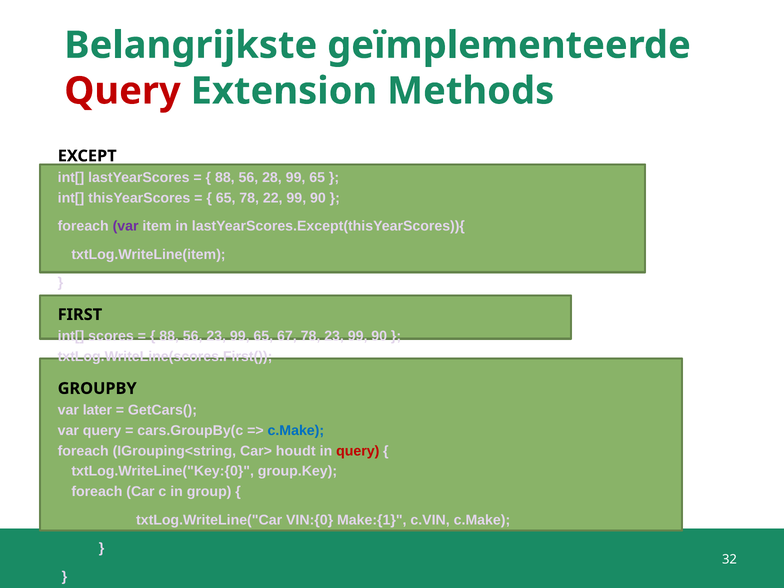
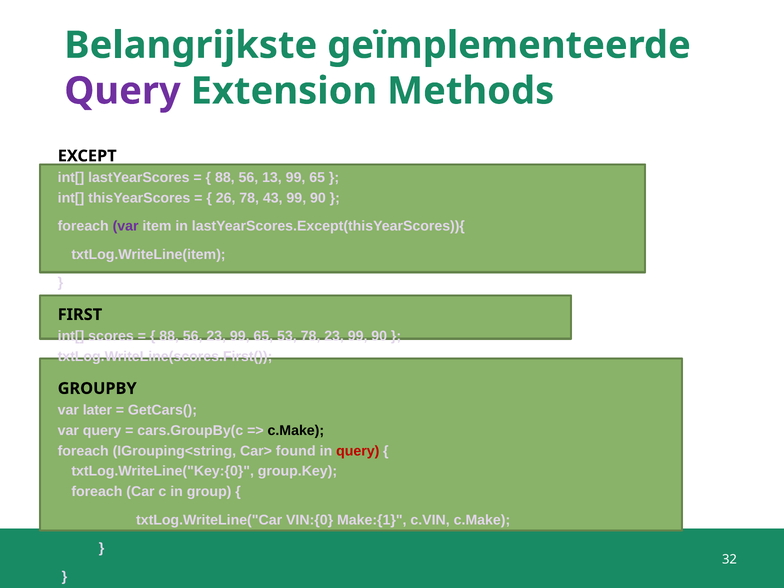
Query at (122, 91) colour: red -> purple
28: 28 -> 13
65 at (226, 198): 65 -> 26
22: 22 -> 43
67: 67 -> 53
c.Make at (296, 430) colour: blue -> black
houdt: houdt -> found
